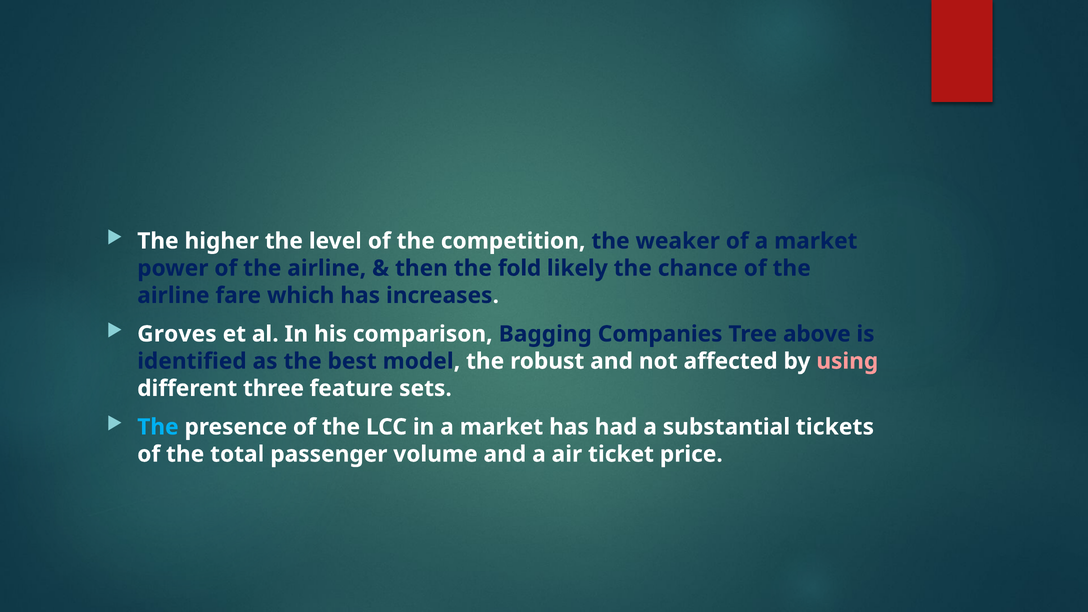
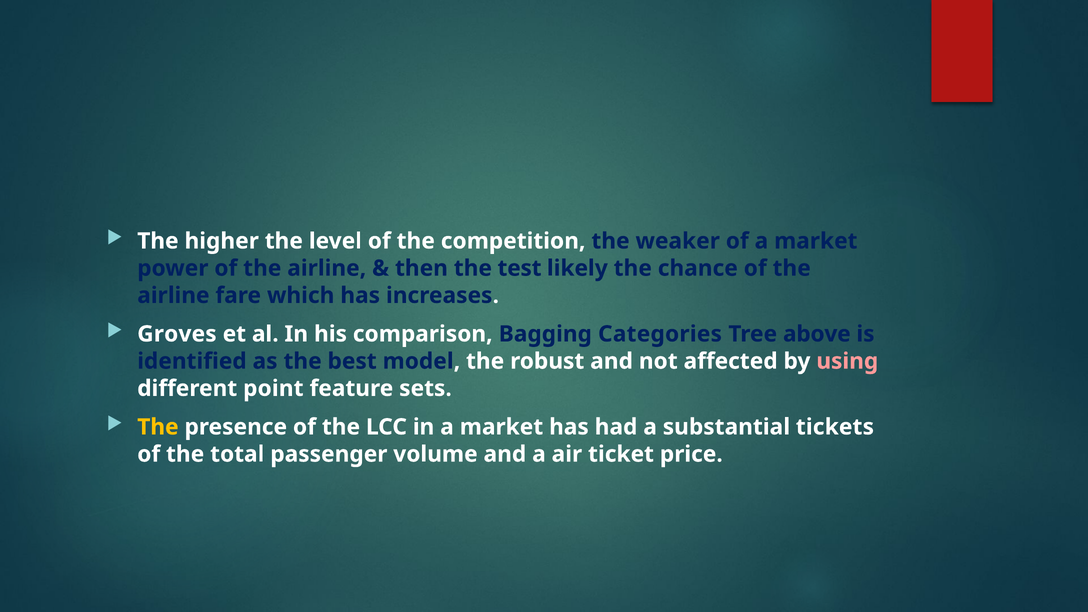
fold: fold -> test
Companies: Companies -> Categories
three: three -> point
The at (158, 427) colour: light blue -> yellow
